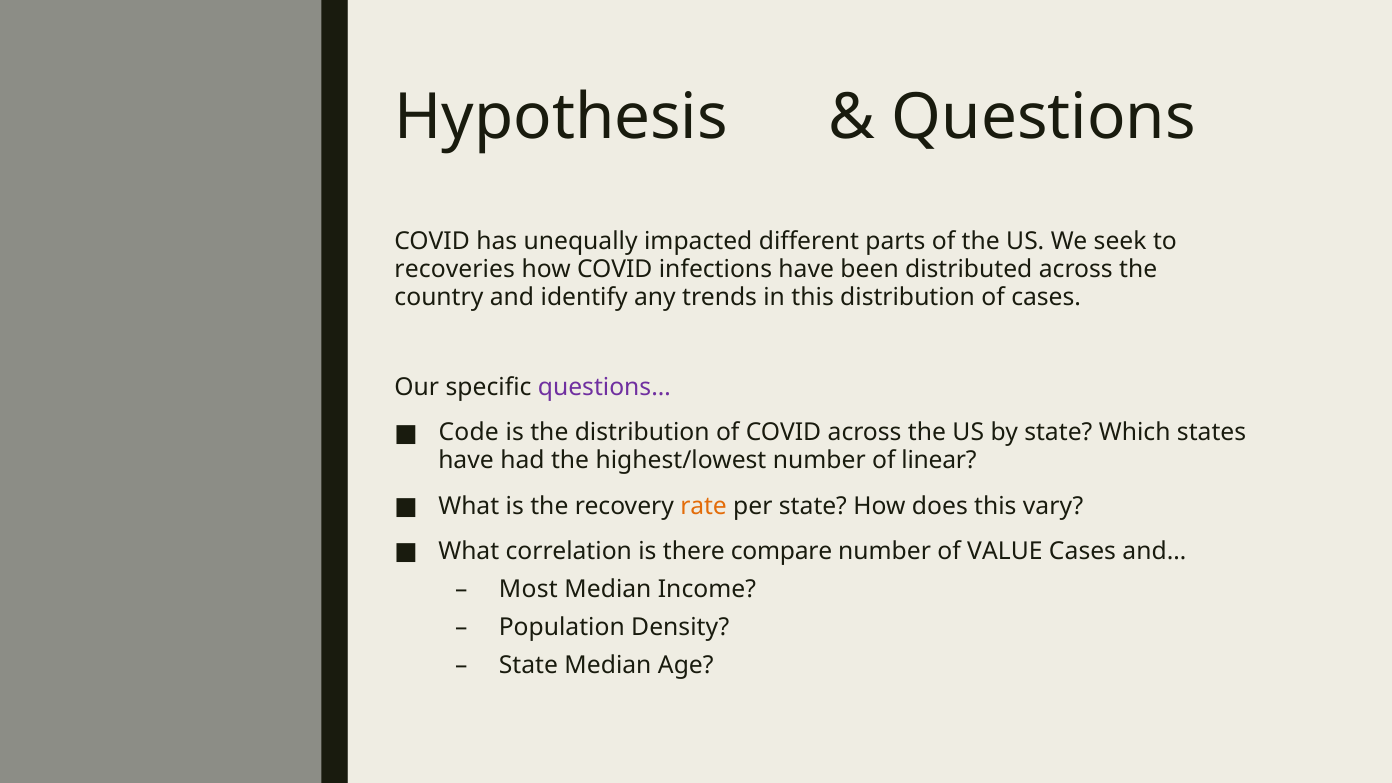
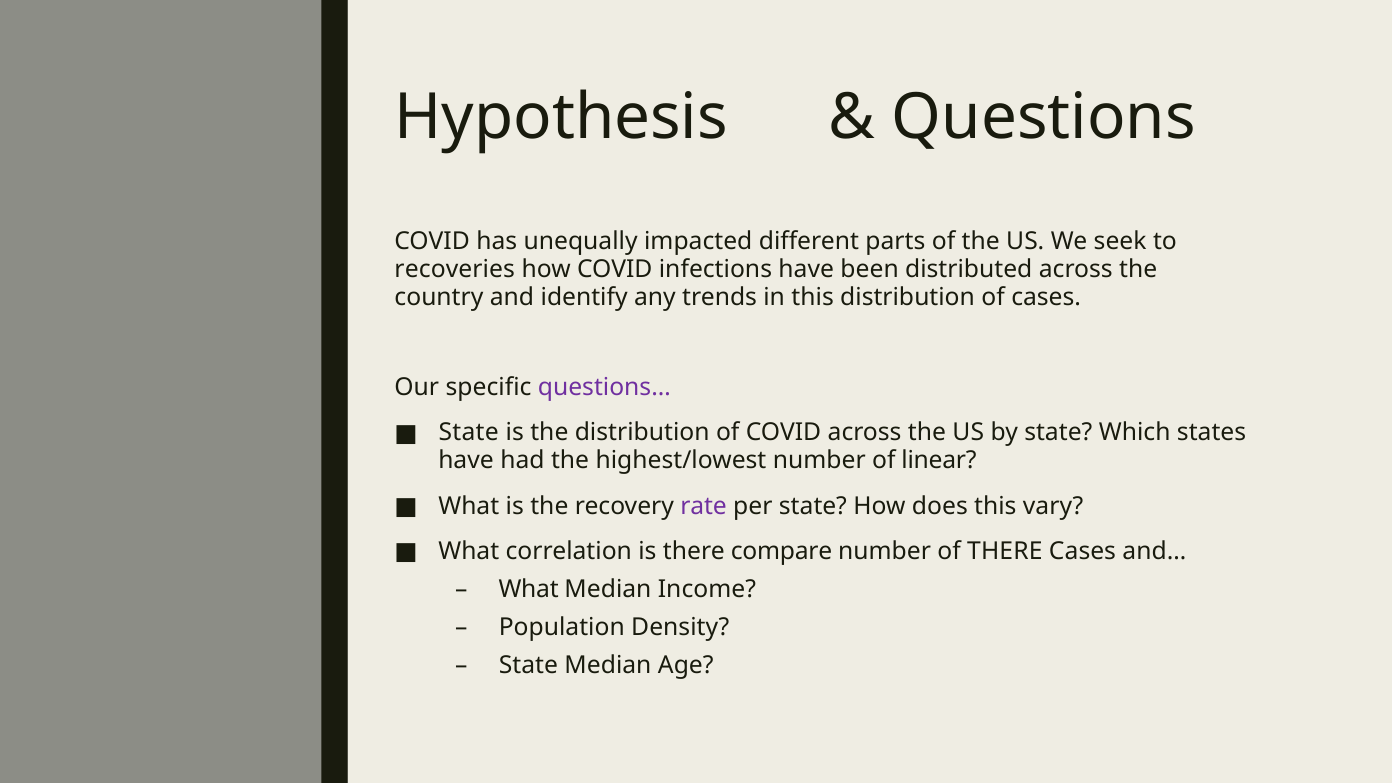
Code at (469, 433): Code -> State
rate colour: orange -> purple
of VALUE: VALUE -> THERE
Most at (528, 589): Most -> What
